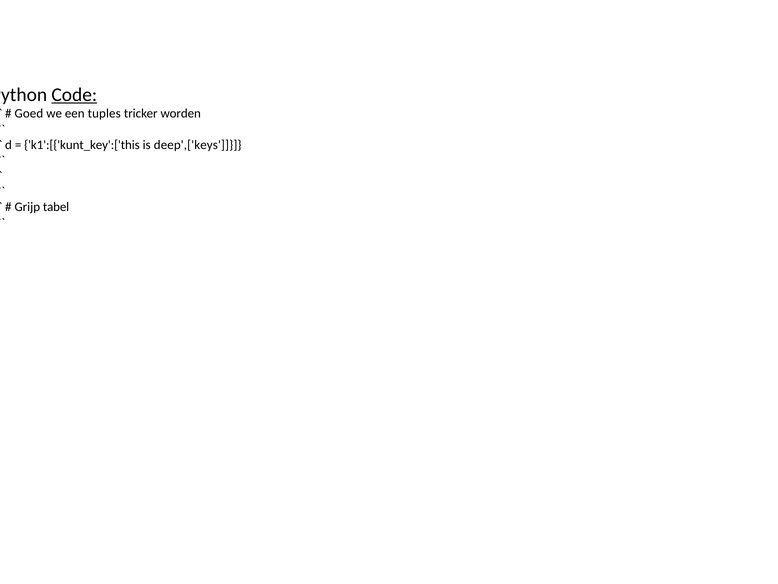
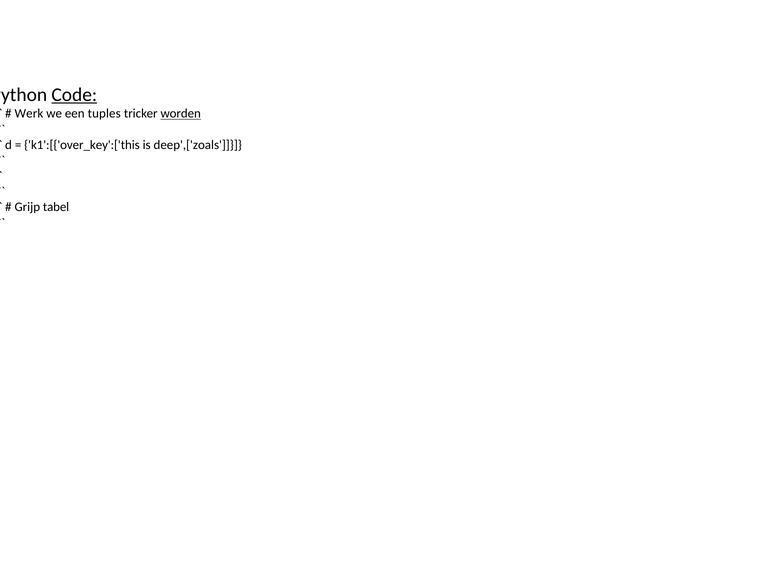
Goed: Goed -> Werk
worden underline: none -> present
k1':[{'kunt_key':['this: k1':[{'kunt_key':['this -> k1':[{'over_key':['this
deep',['keys: deep',['keys -> deep',['zoals
